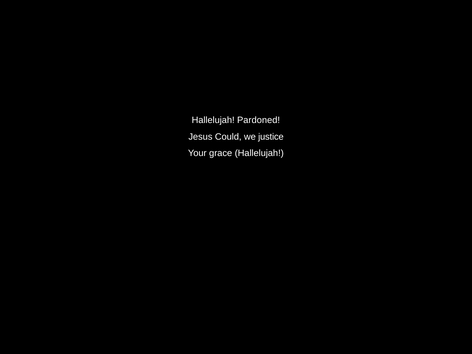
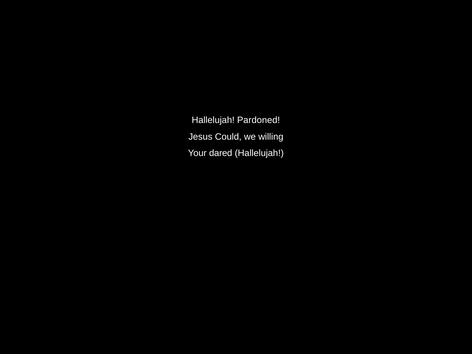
justice: justice -> willing
grace: grace -> dared
